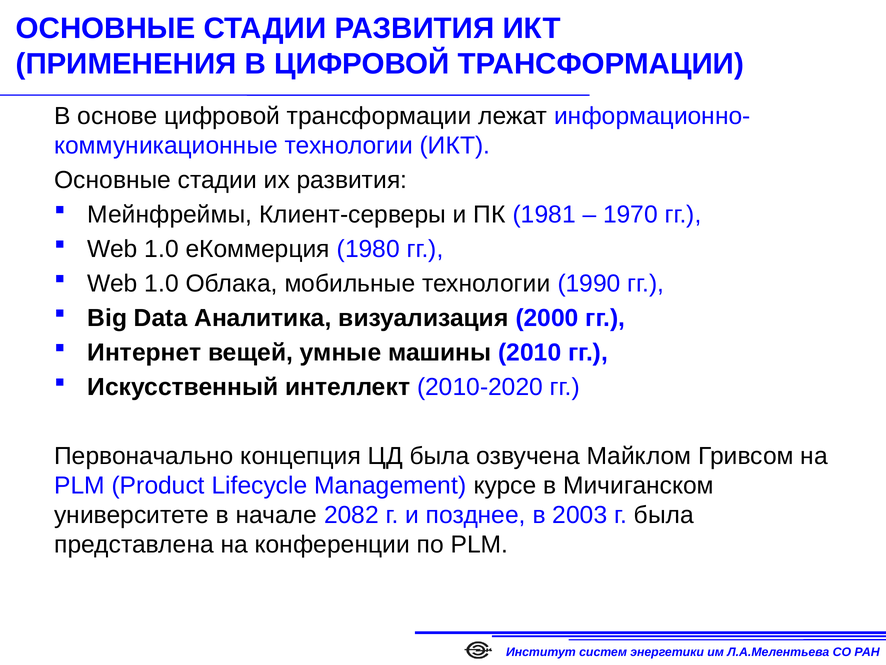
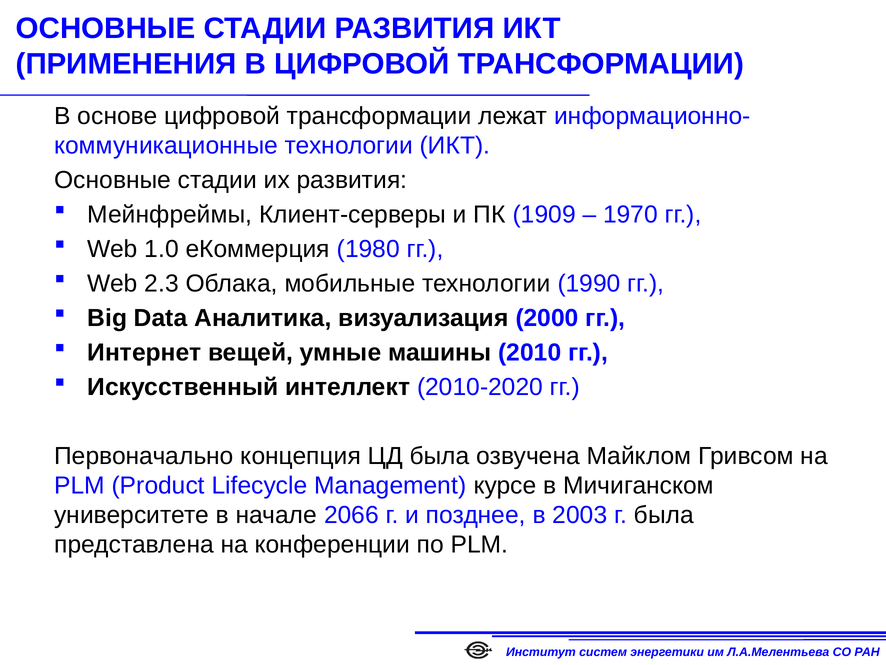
1981: 1981 -> 1909
1.0 at (162, 283): 1.0 -> 2.3
2082: 2082 -> 2066
